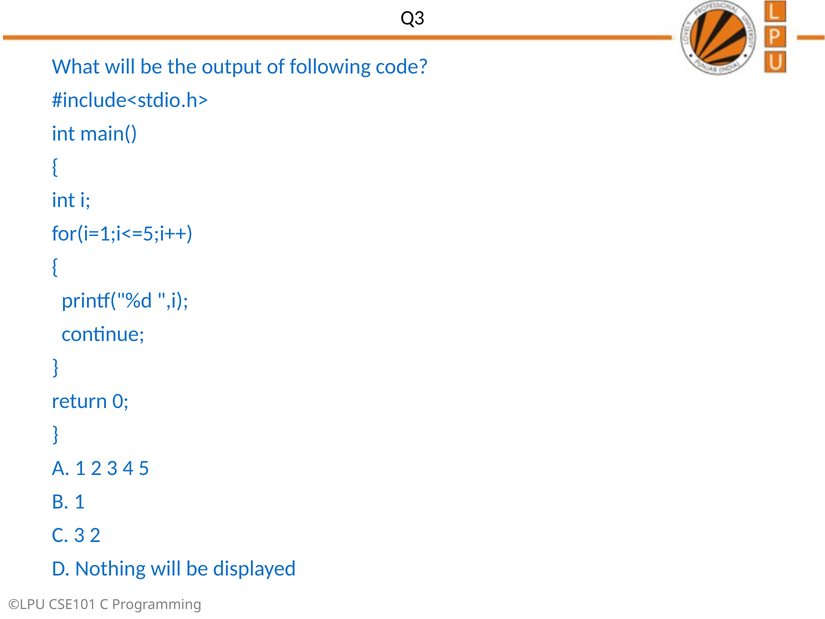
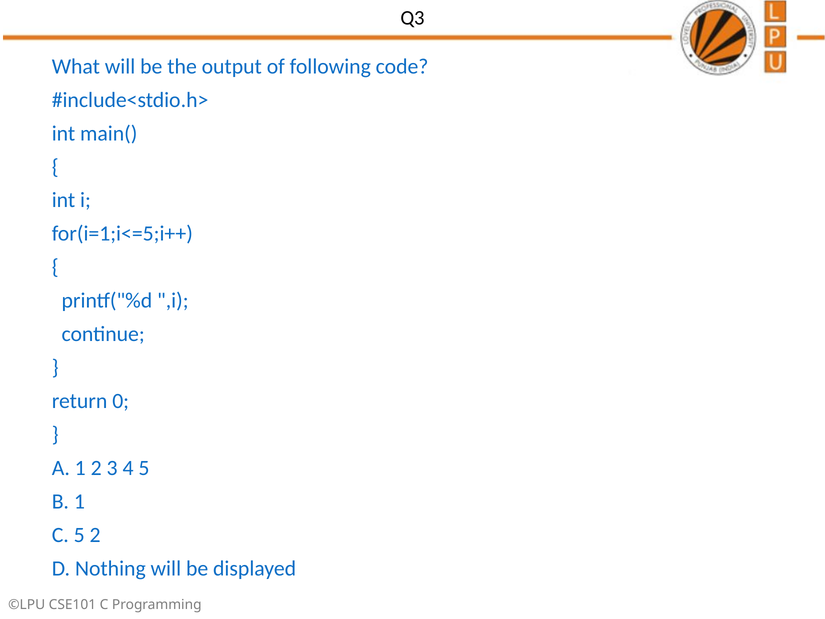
C 3: 3 -> 5
